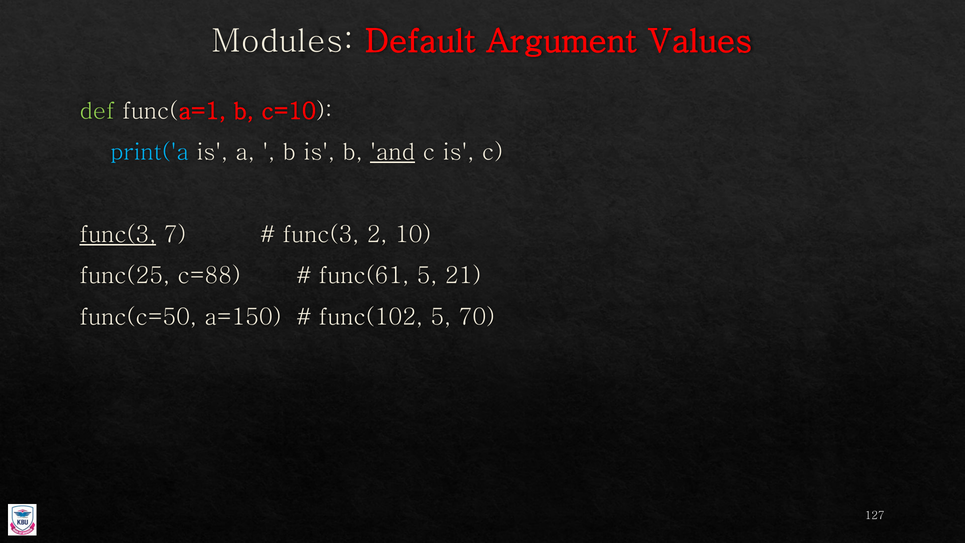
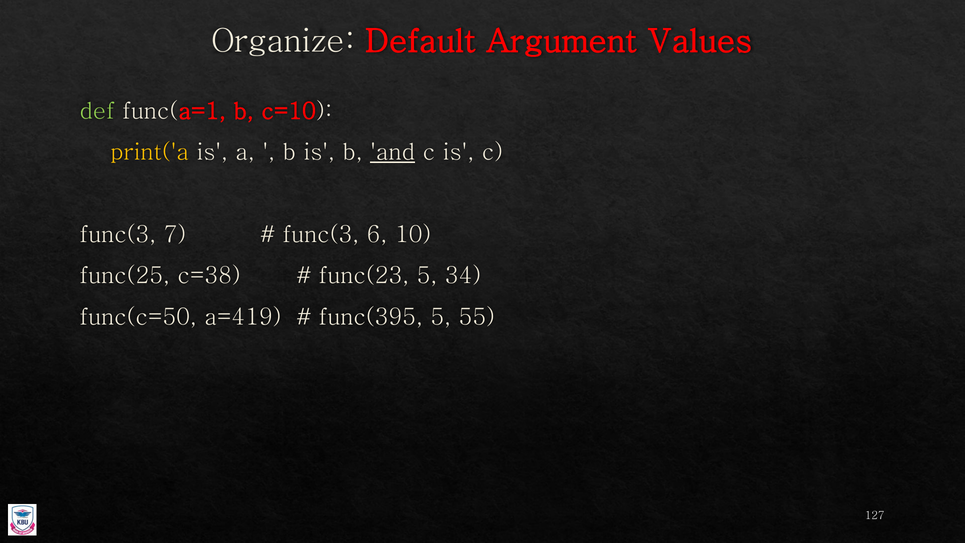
Modules: Modules -> Organize
print('a colour: light blue -> yellow
func(3 at (118, 235) underline: present -> none
2: 2 -> 6
c=88: c=88 -> c=38
func(61: func(61 -> func(23
21: 21 -> 34
a=150: a=150 -> a=419
func(102: func(102 -> func(395
70: 70 -> 55
